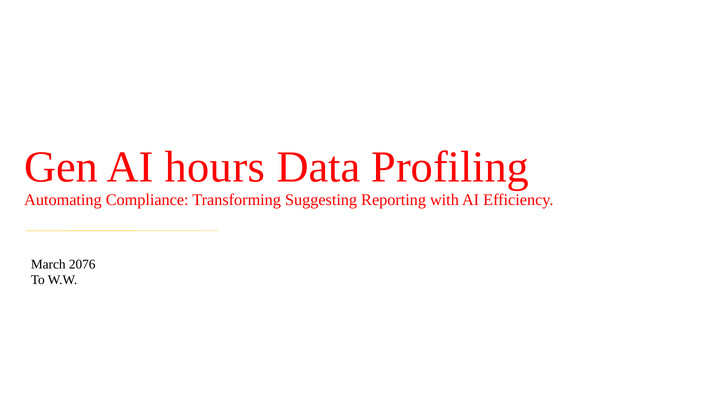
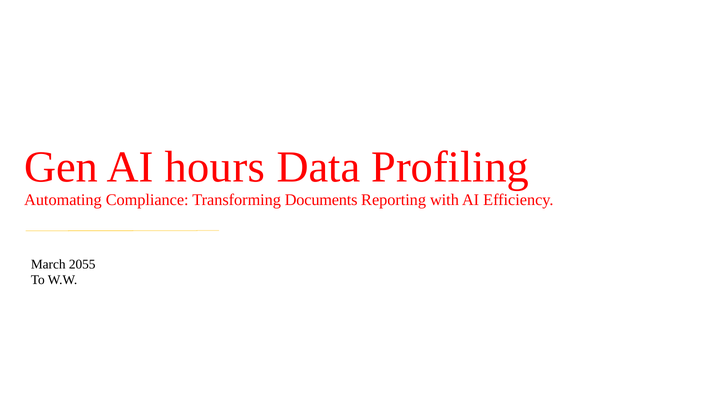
Suggesting: Suggesting -> Documents
2076: 2076 -> 2055
